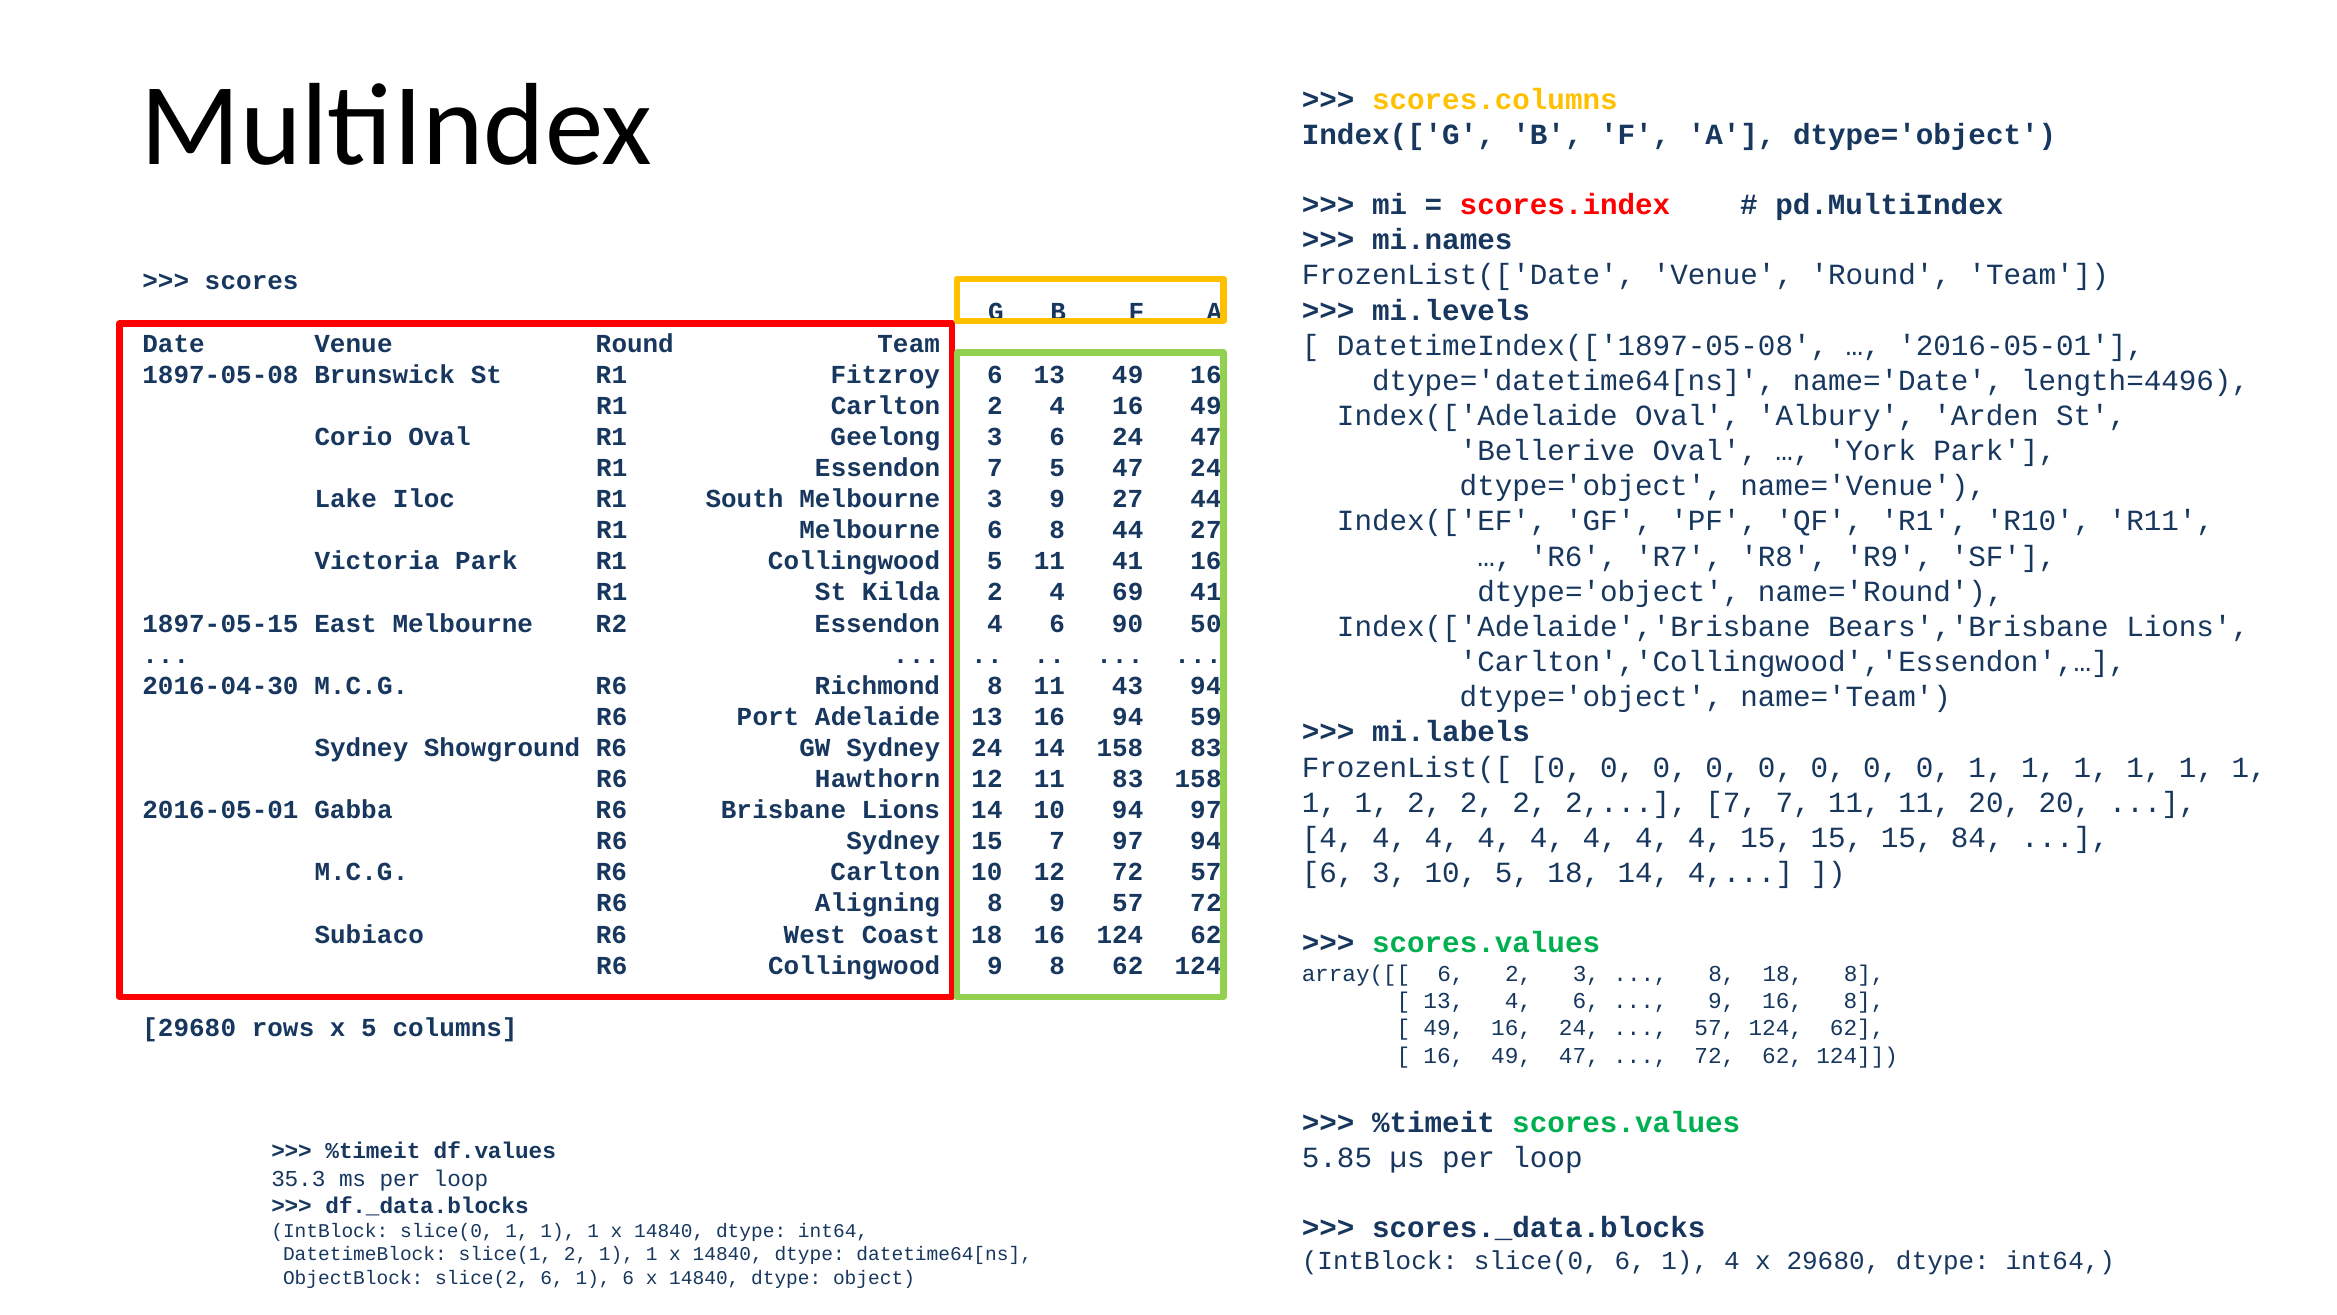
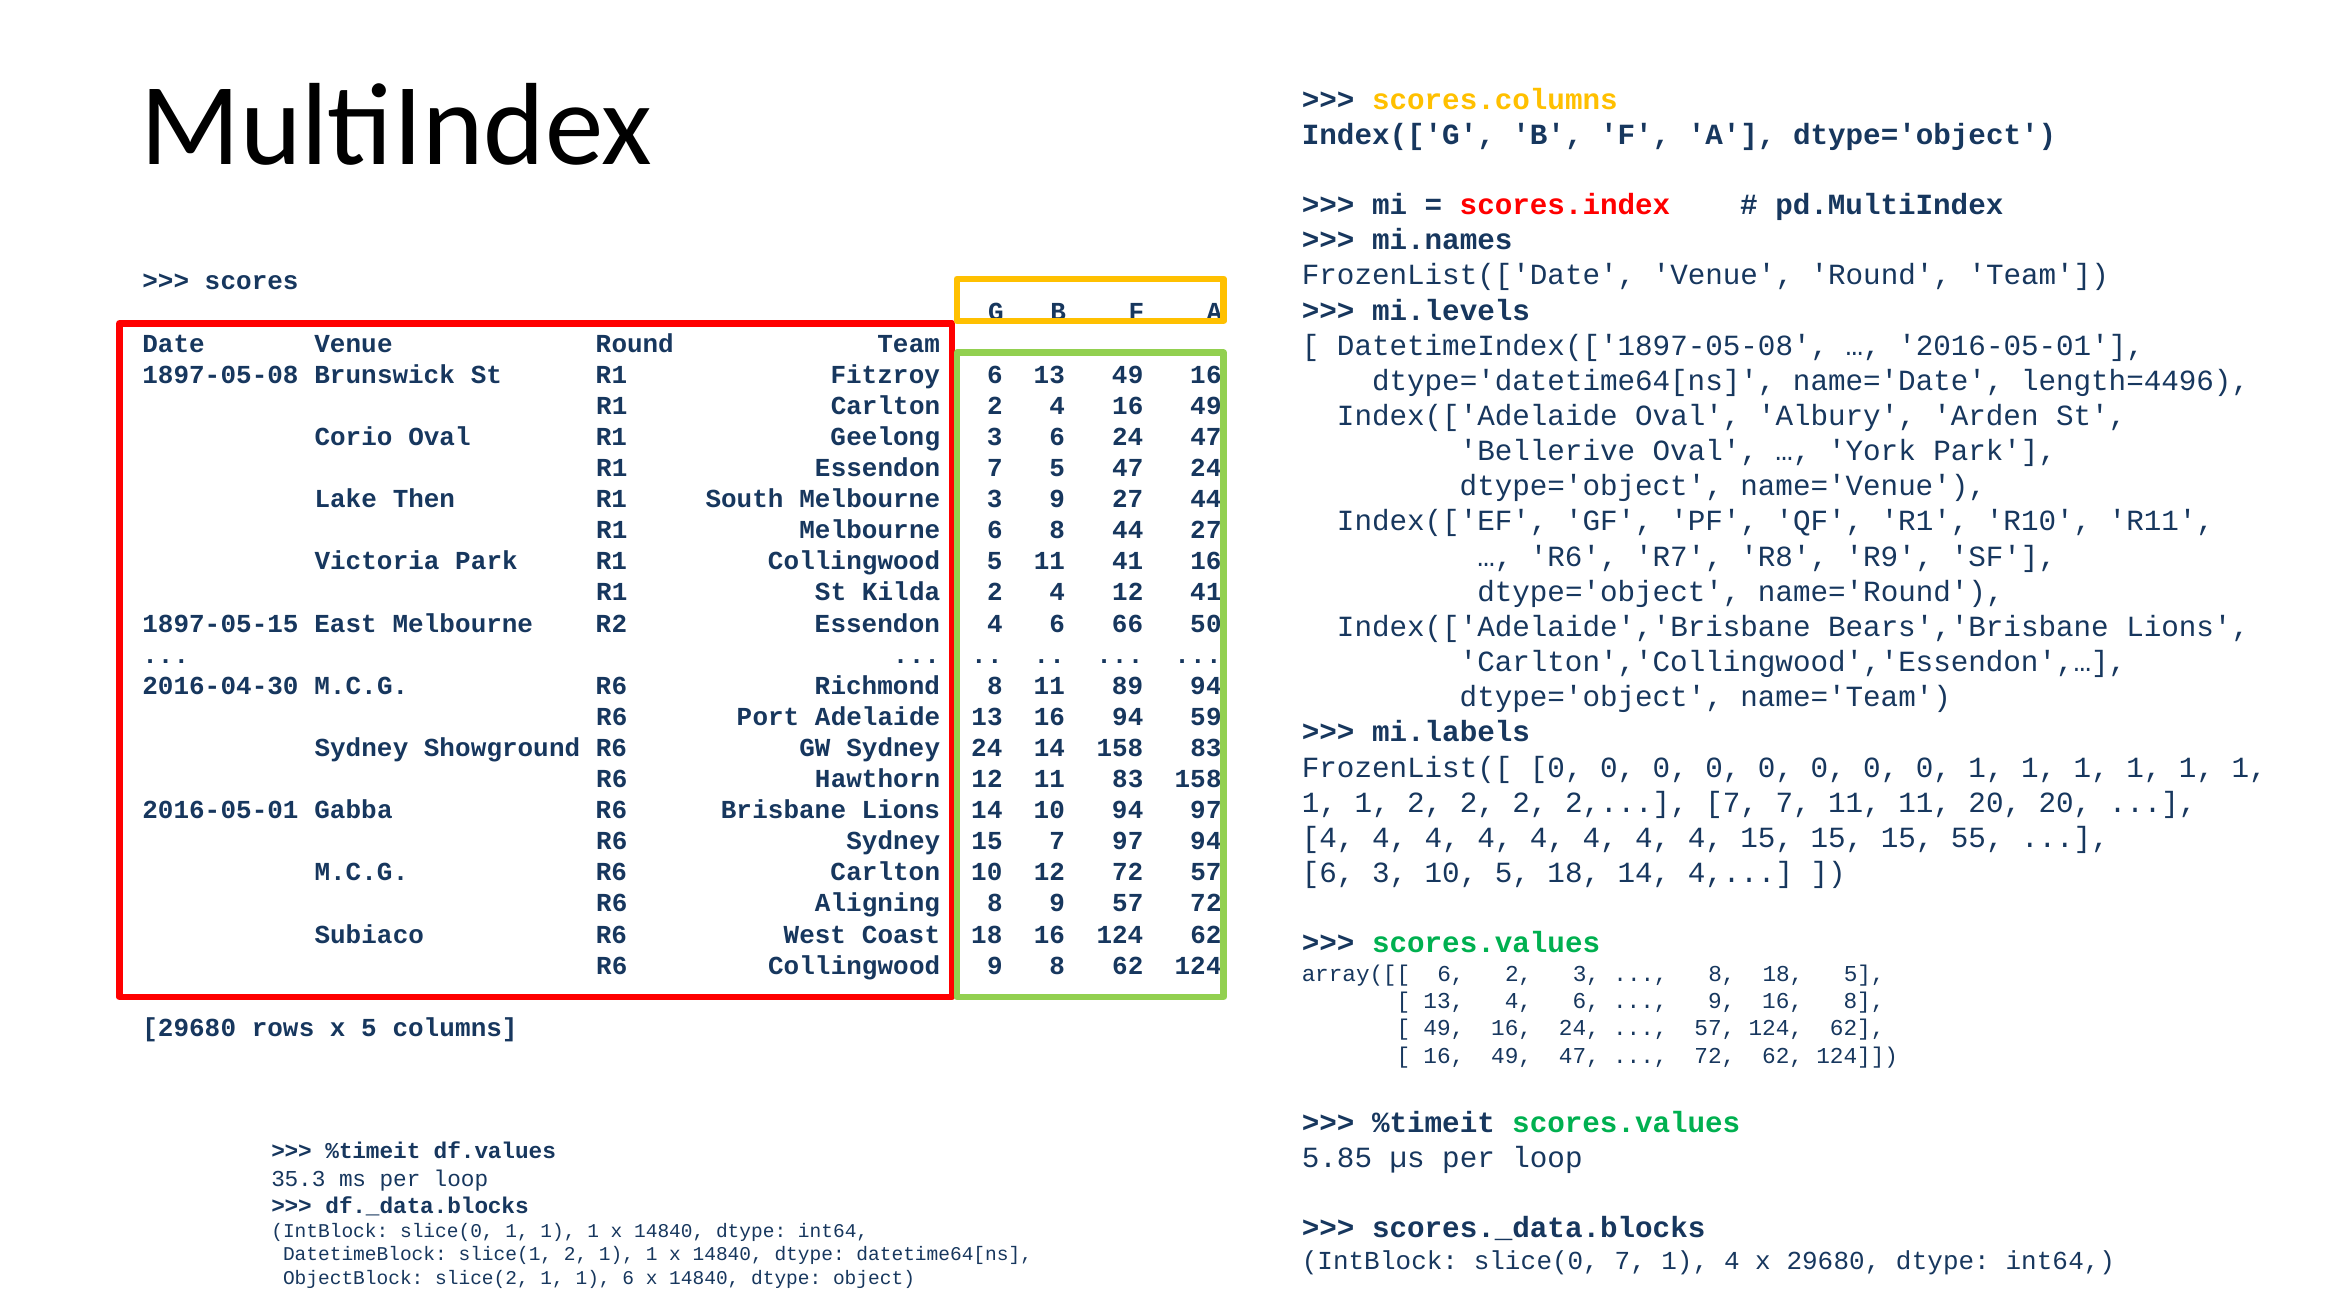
Iloc: Iloc -> Then
4 69: 69 -> 12
90: 90 -> 66
43: 43 -> 89
84: 84 -> 55
18 8: 8 -> 5
slice(0 6: 6 -> 7
slice(2 6: 6 -> 1
